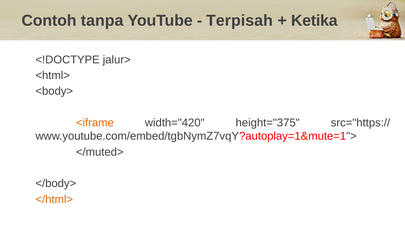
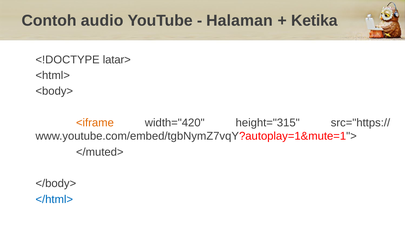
tanpa: tanpa -> audio
Terpisah: Terpisah -> Halaman
jalur>: jalur> -> latar>
height="375: height="375 -> height="315
</html> colour: orange -> blue
